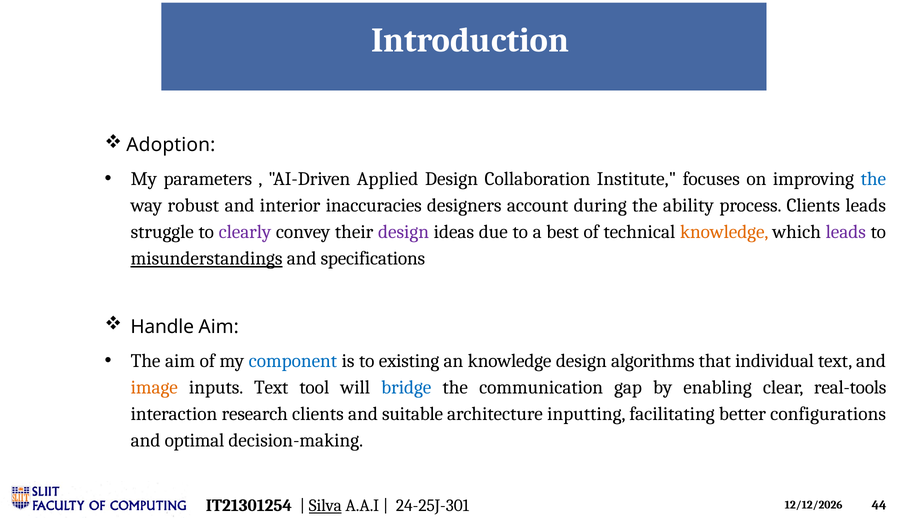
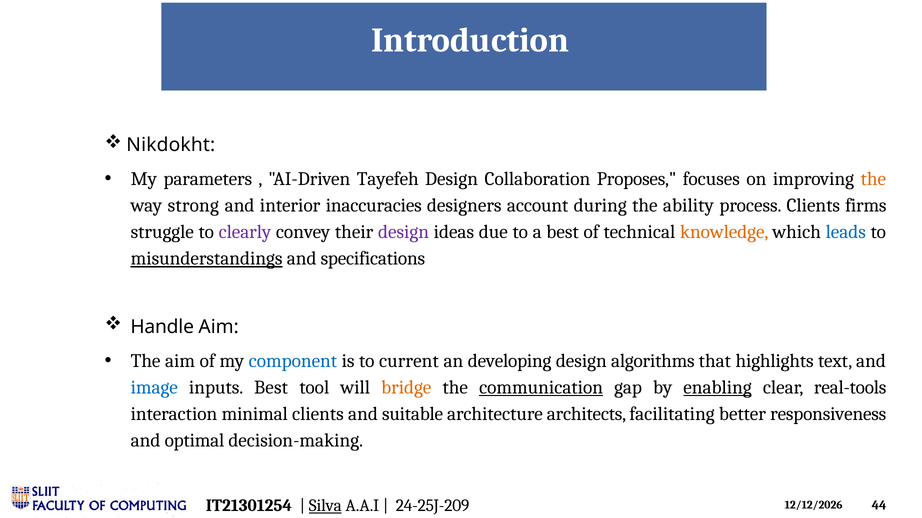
Adoption: Adoption -> Nikdokht
Applied: Applied -> Tayefeh
Institute: Institute -> Proposes
the at (873, 179) colour: blue -> orange
robust: robust -> strong
Clients leads: leads -> firms
leads at (846, 232) colour: purple -> blue
existing: existing -> current
an knowledge: knowledge -> developing
individual: individual -> highlights
image colour: orange -> blue
inputs Text: Text -> Best
bridge colour: blue -> orange
communication underline: none -> present
enabling underline: none -> present
research: research -> minimal
inputting: inputting -> architects
configurations: configurations -> responsiveness
24-25J-301: 24-25J-301 -> 24-25J-209
